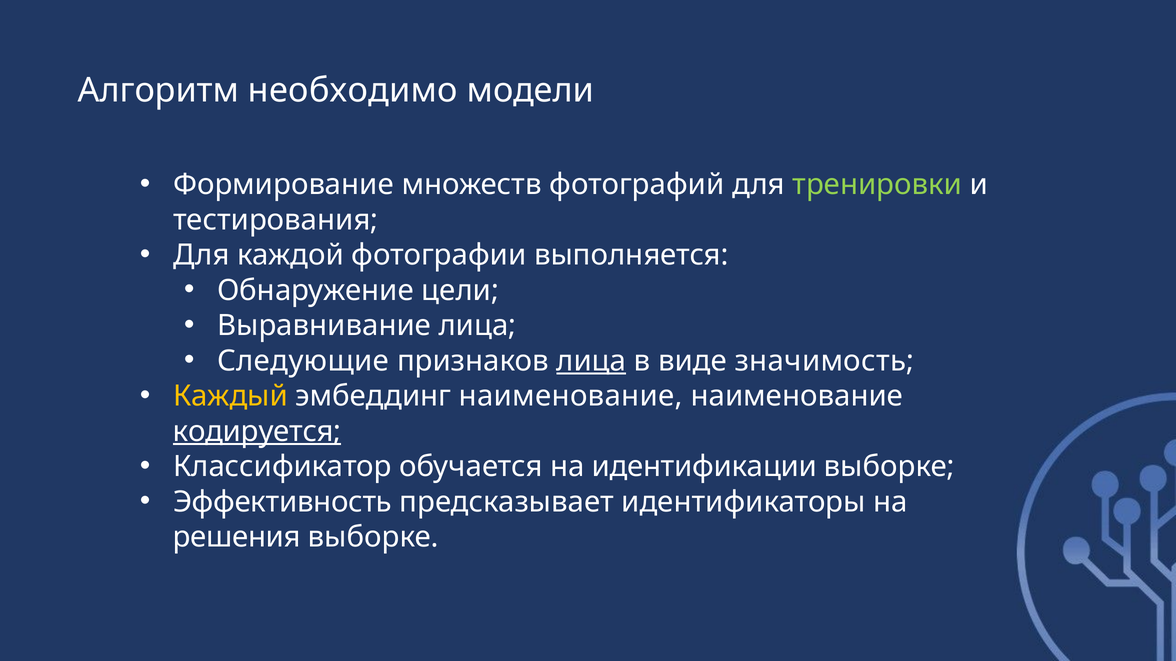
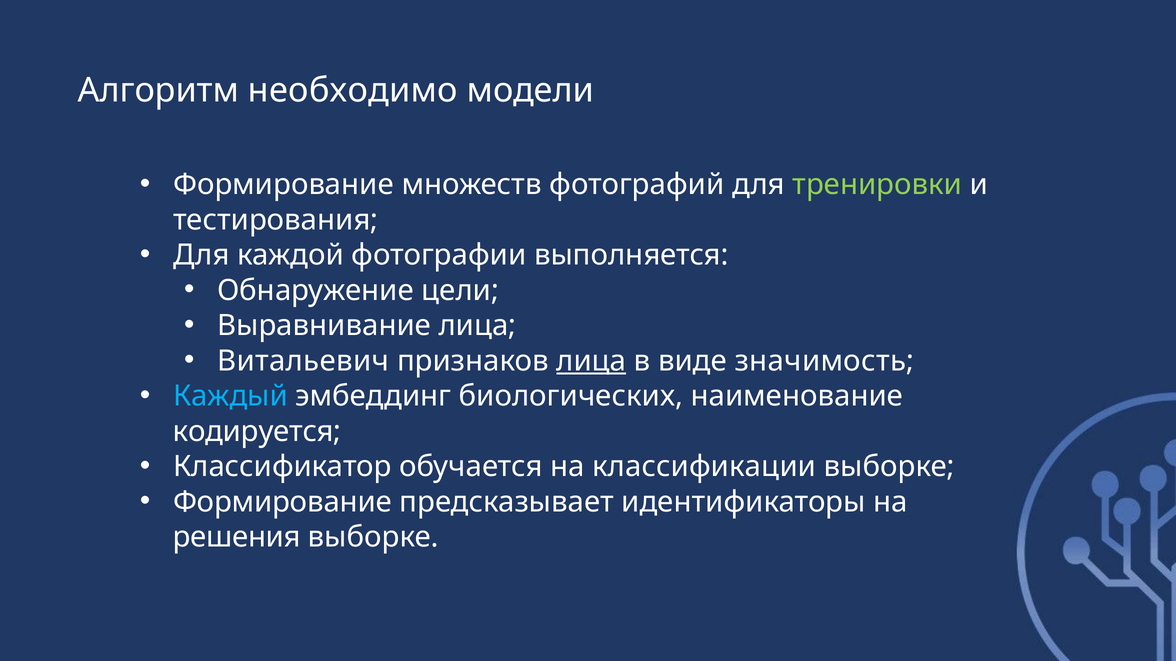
Следующие: Следующие -> Витальевич
Каждый colour: yellow -> light blue
эмбеддинг наименование: наименование -> биологических
кодируется underline: present -> none
идентификации: идентификации -> классификации
Эффективность at (283, 502): Эффективность -> Формирование
